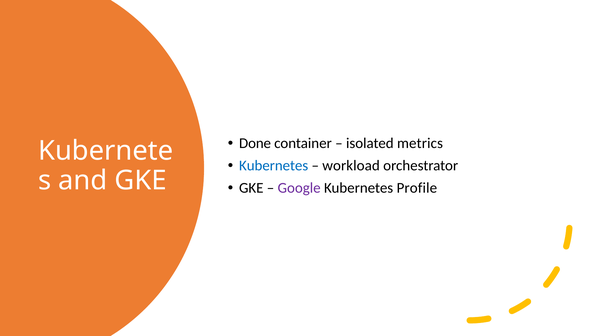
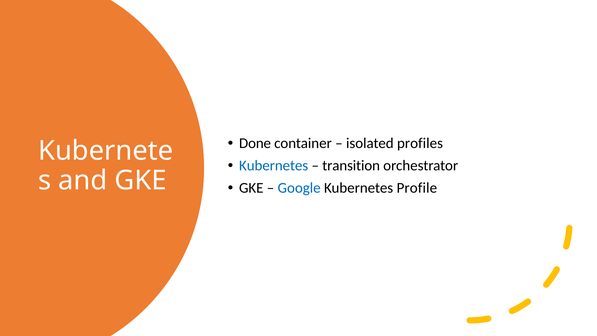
metrics: metrics -> profiles
workload: workload -> transition
Google colour: purple -> blue
